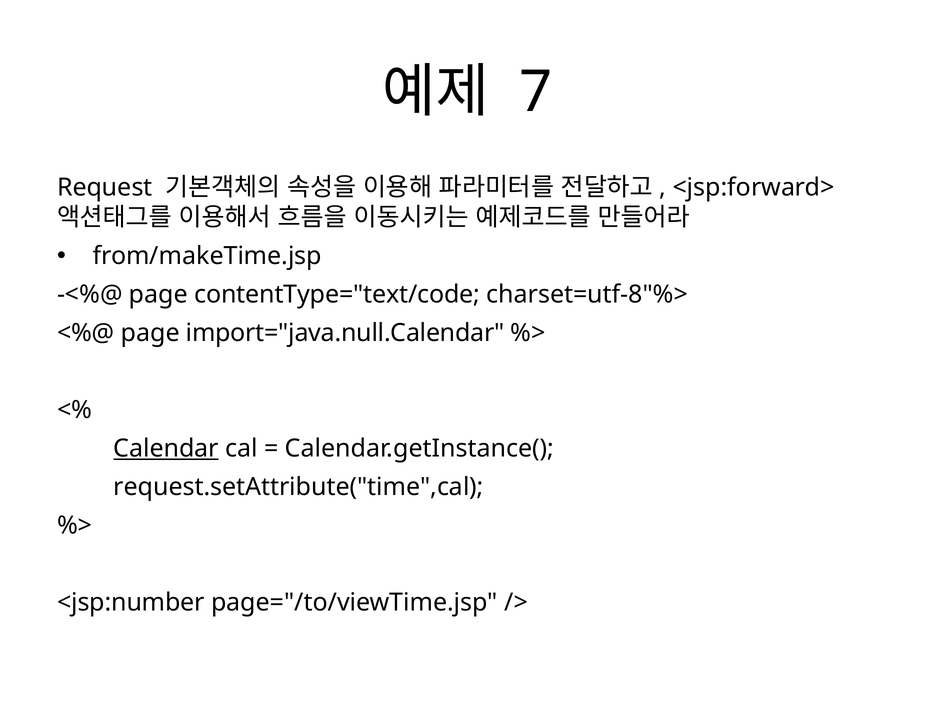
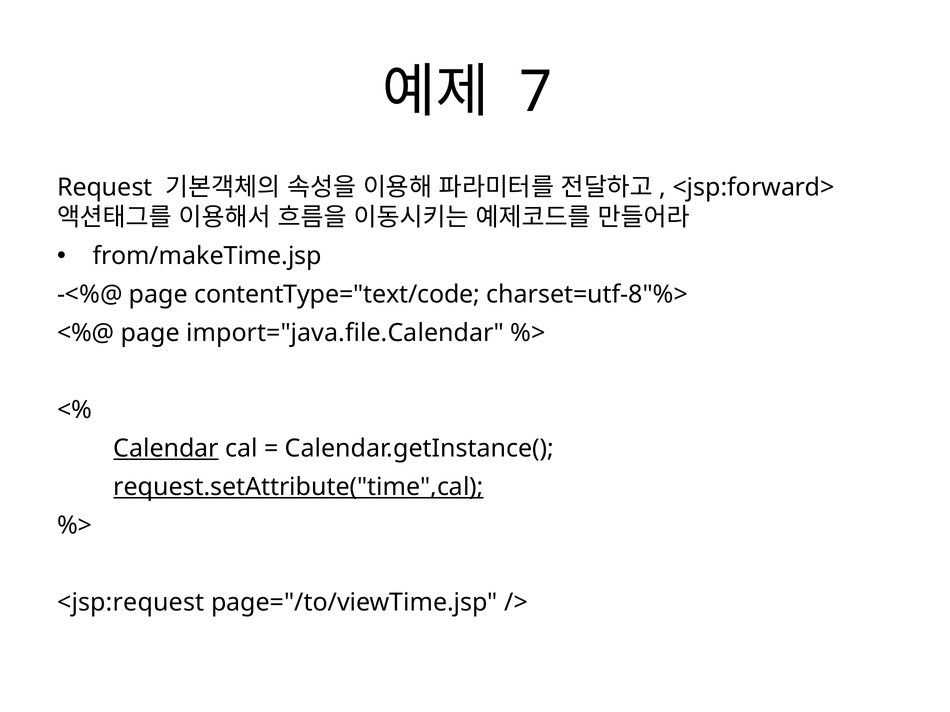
import="java.null.Calendar: import="java.null.Calendar -> import="java.file.Calendar
request.setAttribute("time",cal underline: none -> present
<jsp:number: <jsp:number -> <jsp:request
